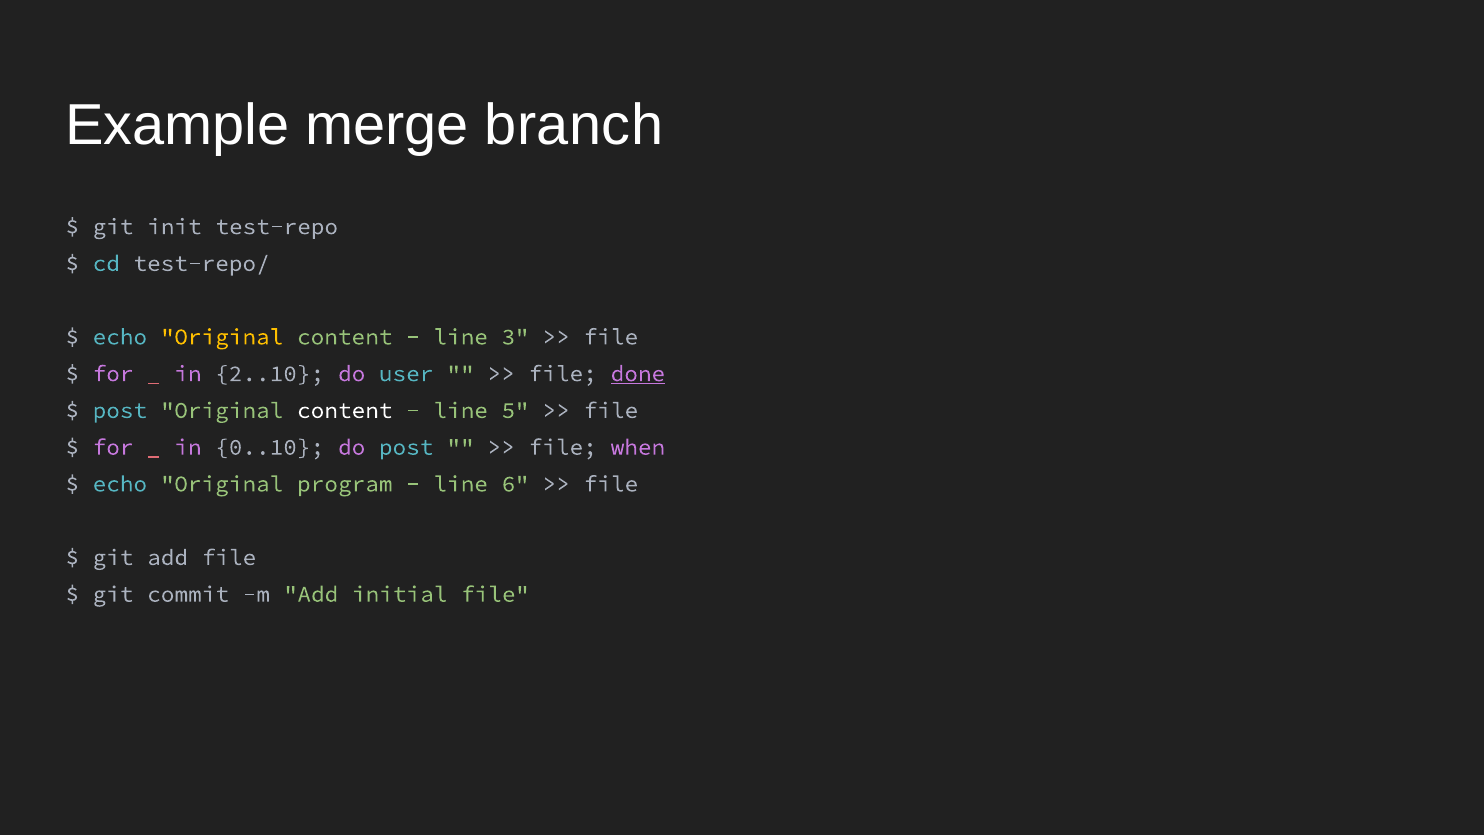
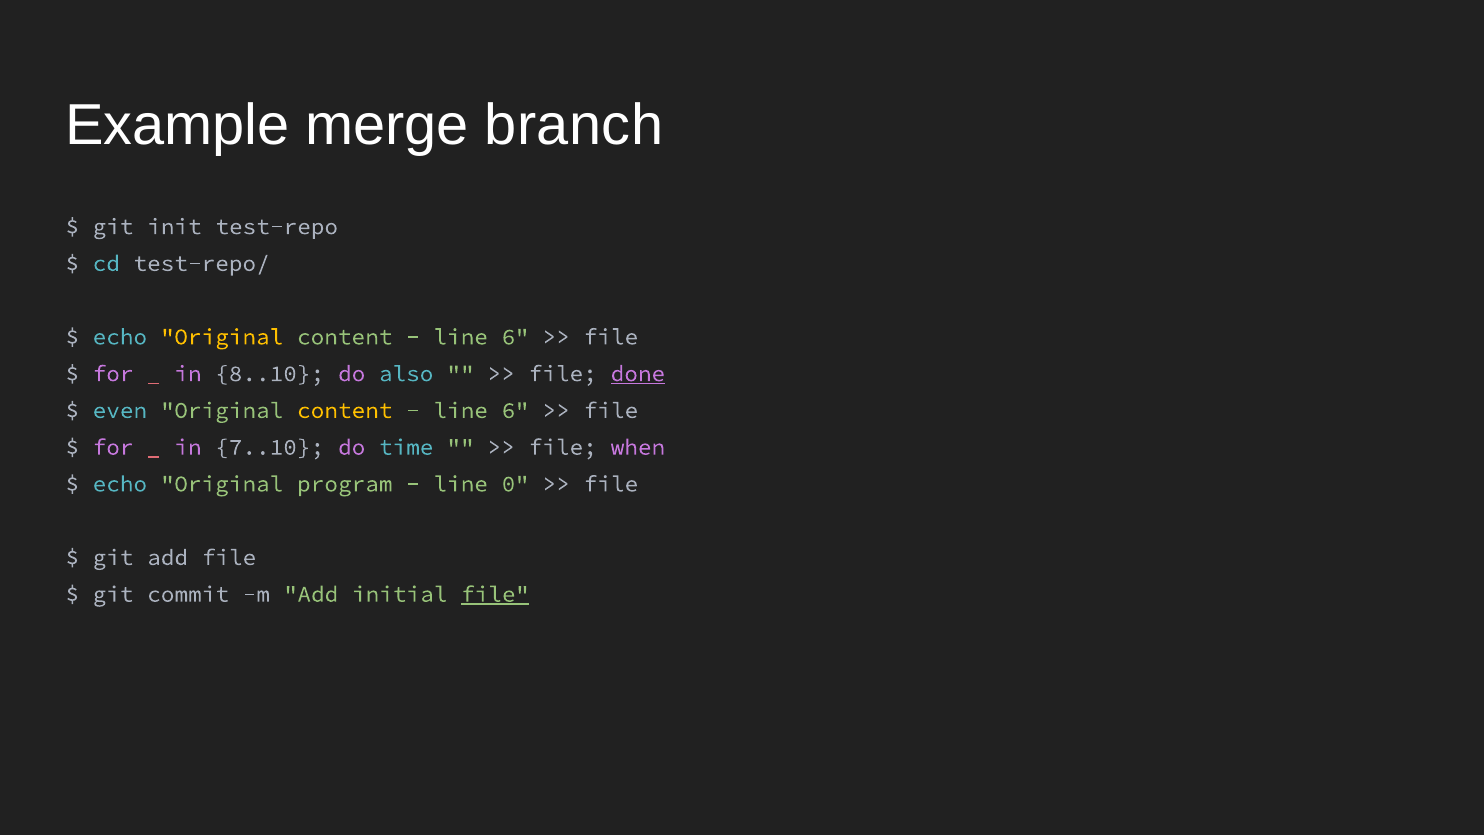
3 at (515, 337): 3 -> 6
2..10: 2..10 -> 8..10
user: user -> also
post at (120, 410): post -> even
content at (345, 410) colour: white -> yellow
5 at (515, 410): 5 -> 6
0..10: 0..10 -> 7..10
do post: post -> time
6: 6 -> 0
file at (495, 594) underline: none -> present
